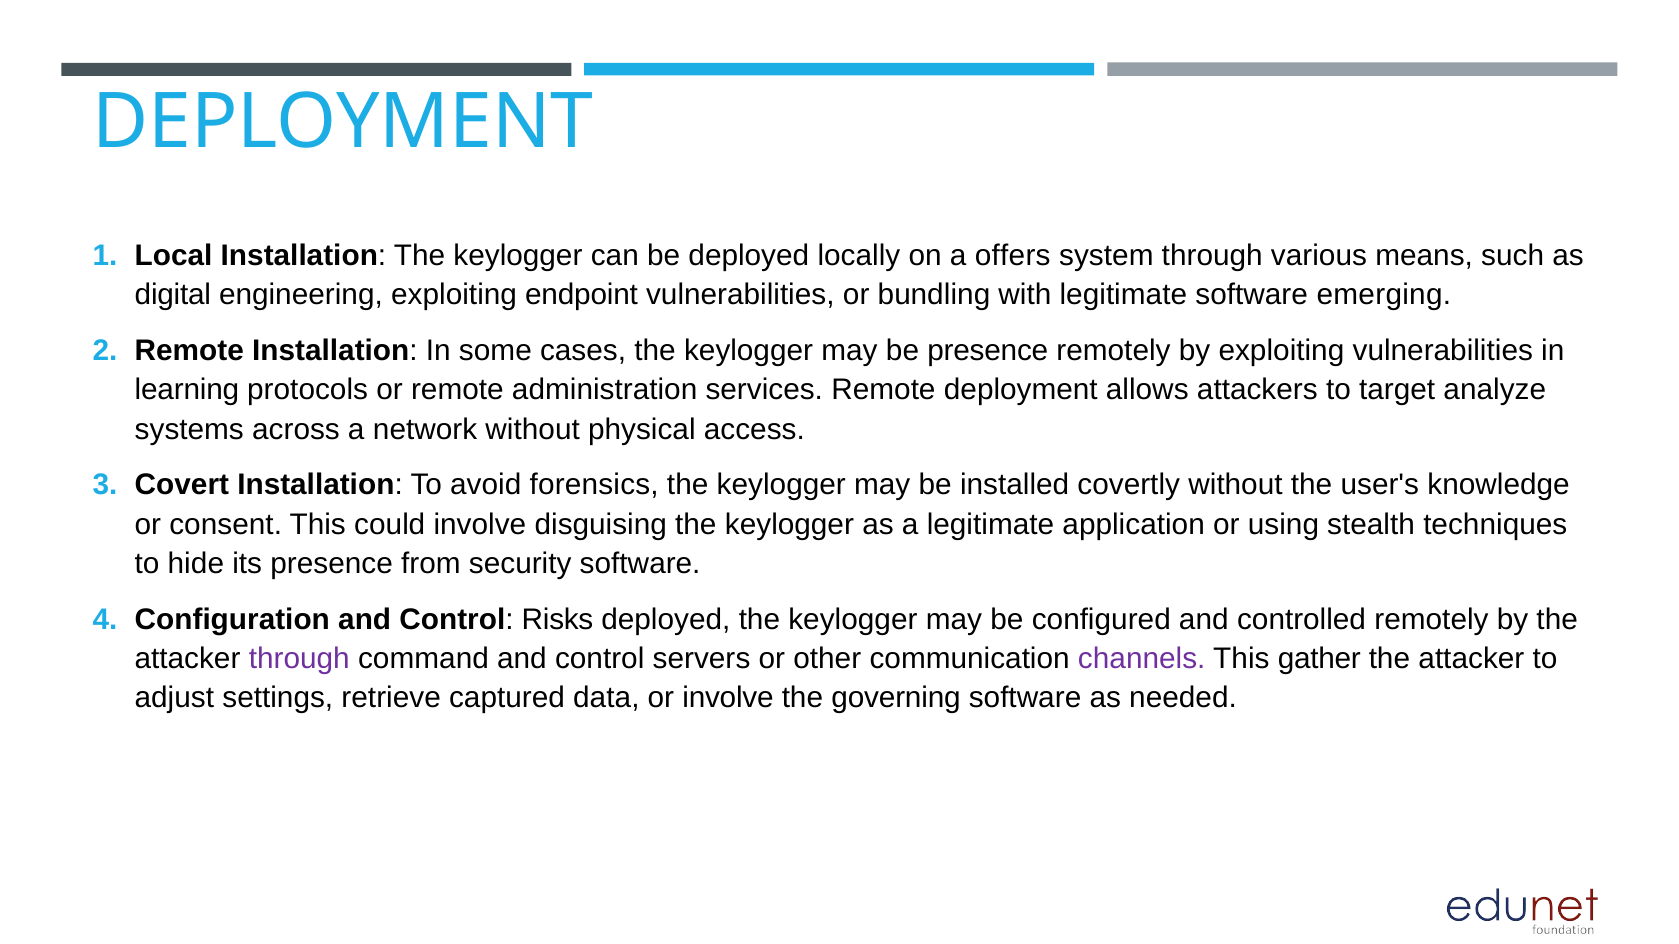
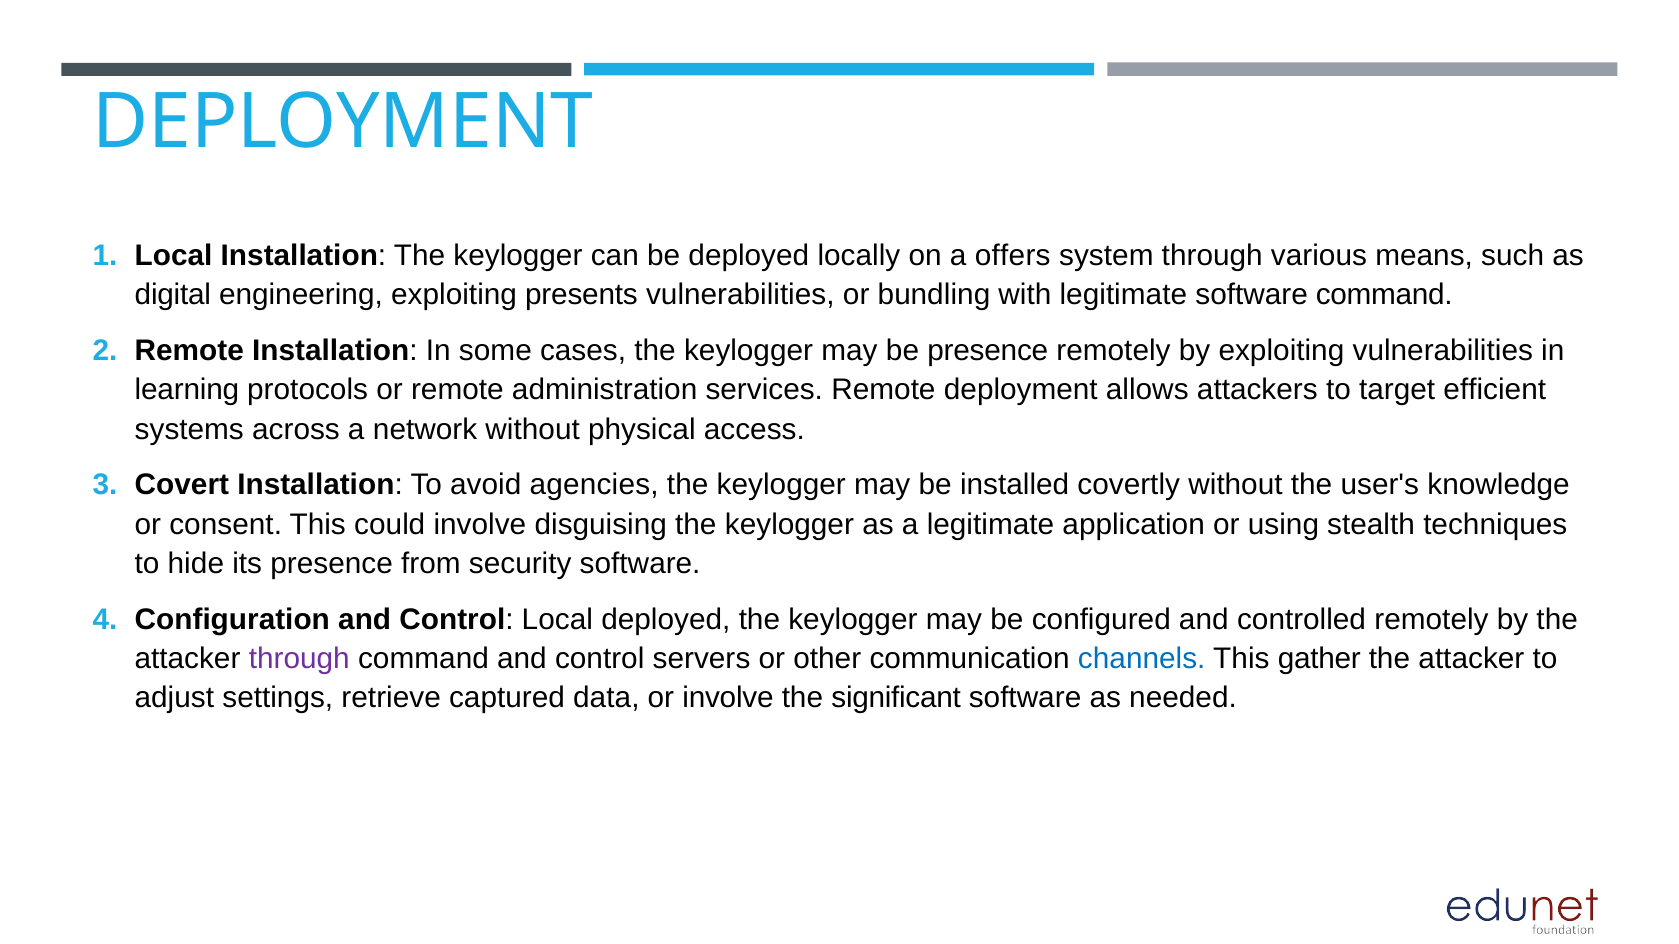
endpoint: endpoint -> presents
software emerging: emerging -> command
analyze: analyze -> efficient
forensics: forensics -> agencies
Control Risks: Risks -> Local
channels colour: purple -> blue
governing: governing -> significant
